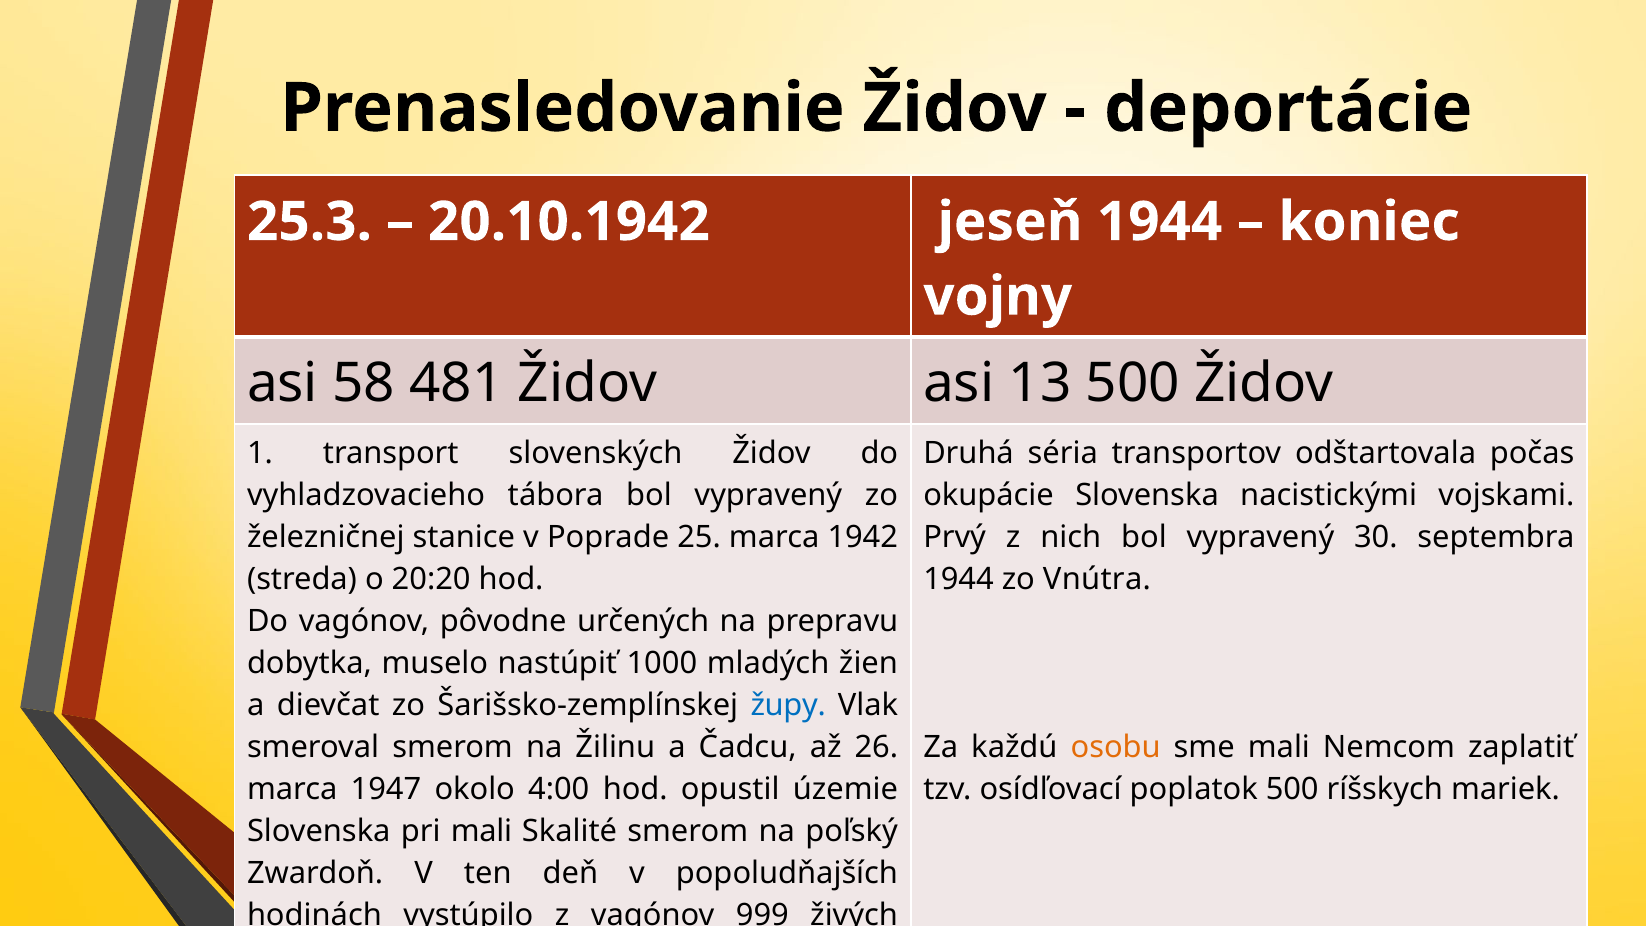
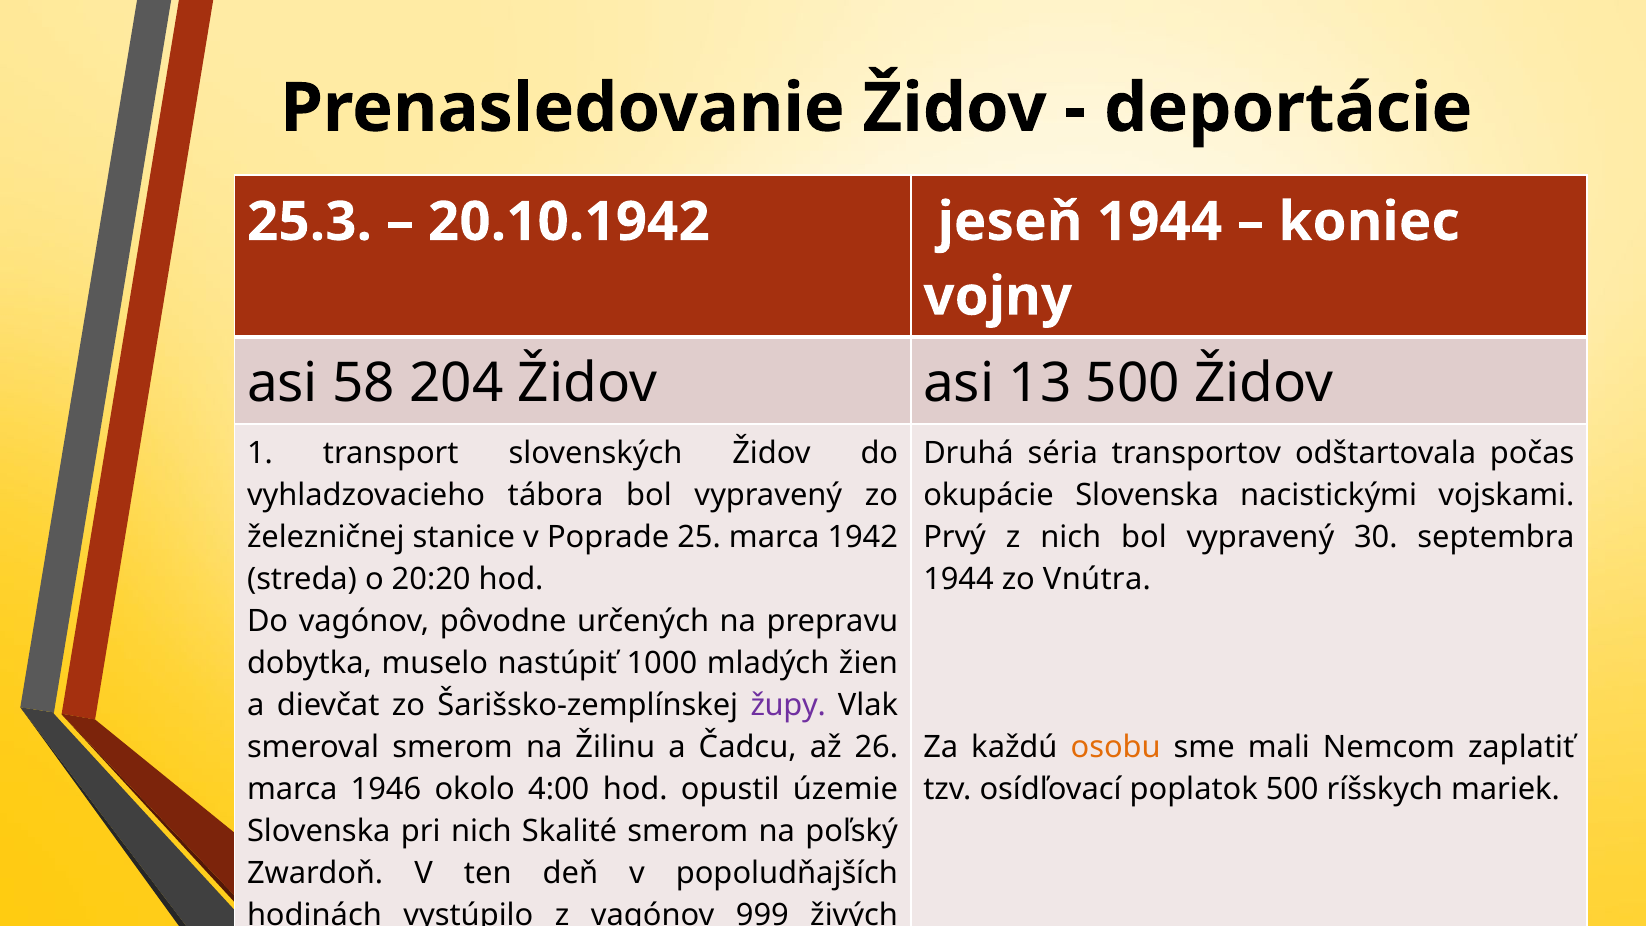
481: 481 -> 204
župy colour: blue -> purple
1947: 1947 -> 1946
pri mali: mali -> nich
